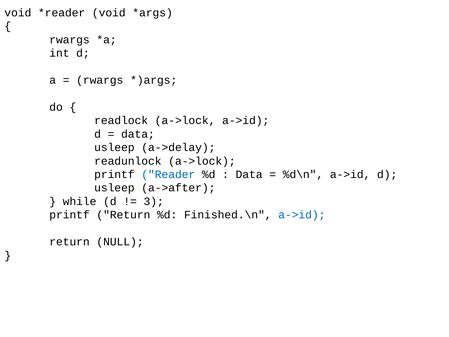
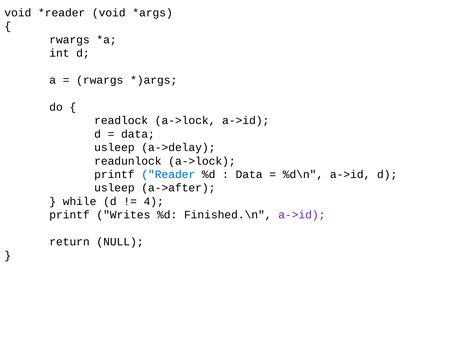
3: 3 -> 4
printf Return: Return -> Writes
a->id at (302, 215) colour: blue -> purple
